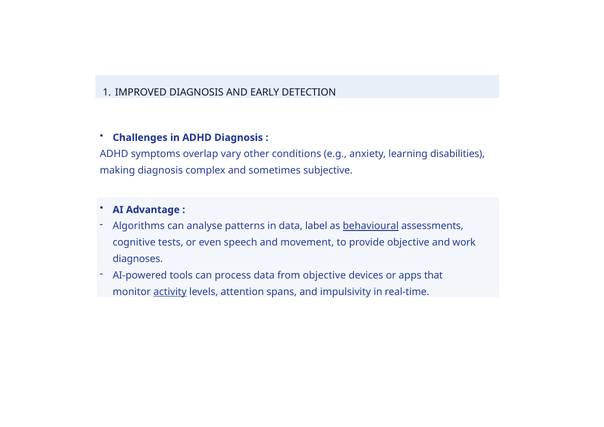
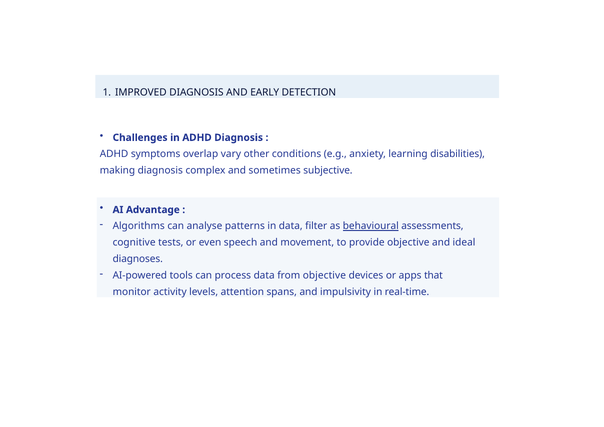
label: label -> filter
work: work -> ideal
activity underline: present -> none
